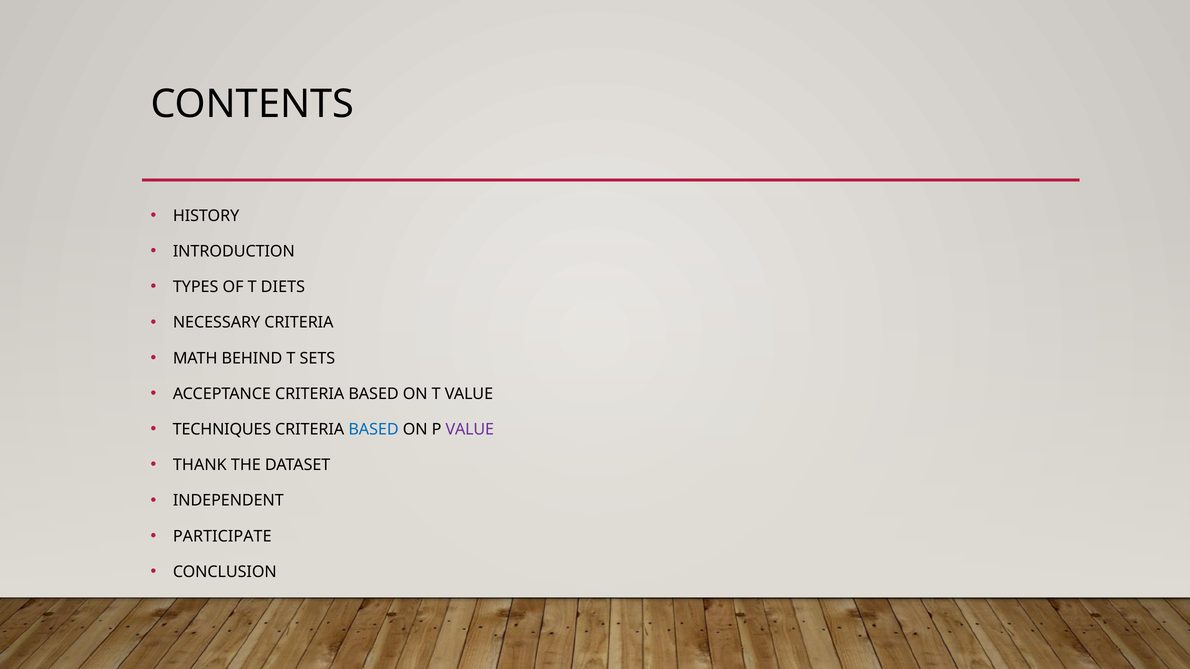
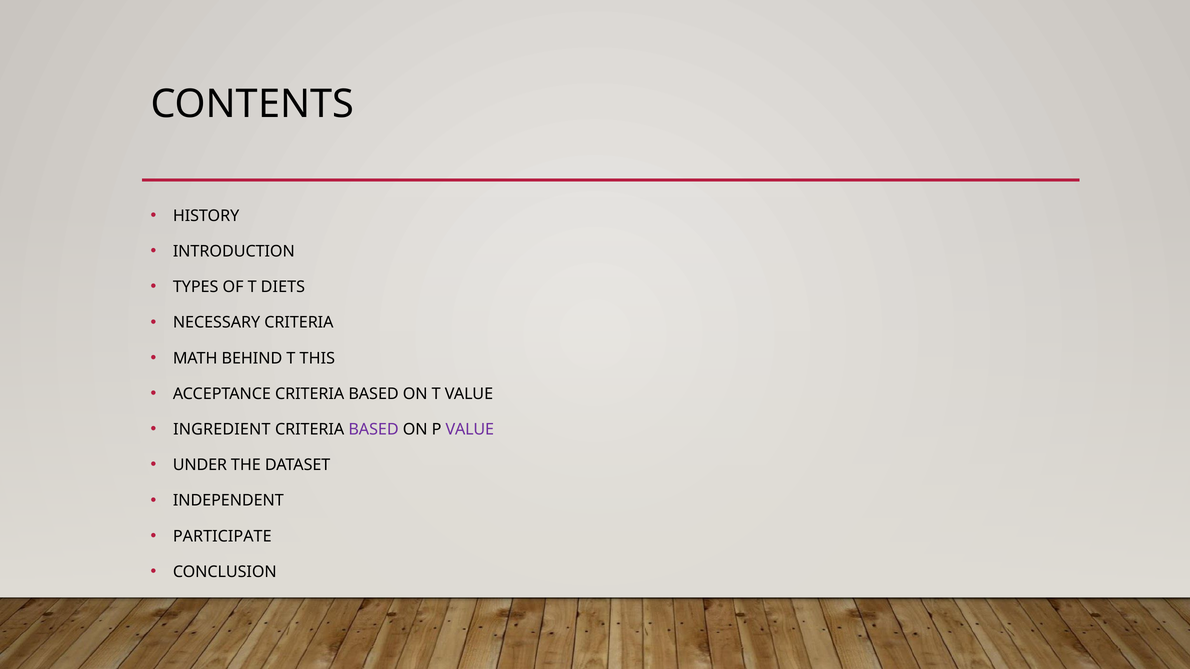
SETS: SETS -> THIS
TECHNIQUES: TECHNIQUES -> INGREDIENT
BASED at (374, 430) colour: blue -> purple
THANK: THANK -> UNDER
